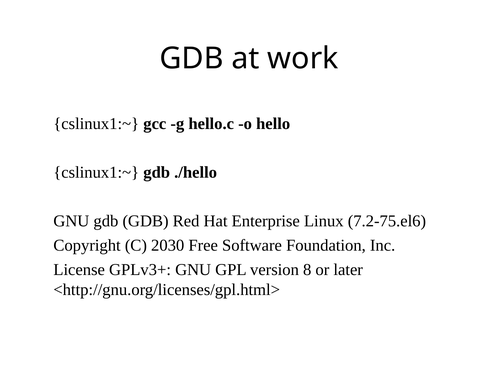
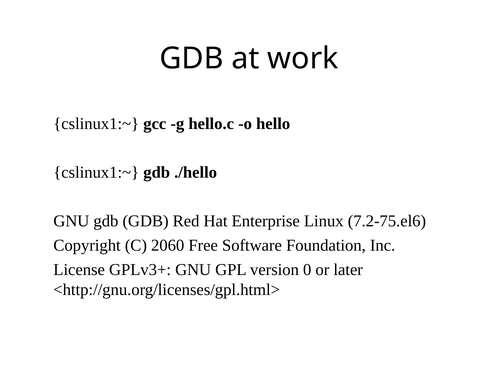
2030: 2030 -> 2060
8: 8 -> 0
